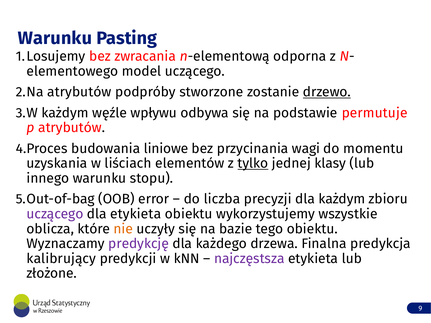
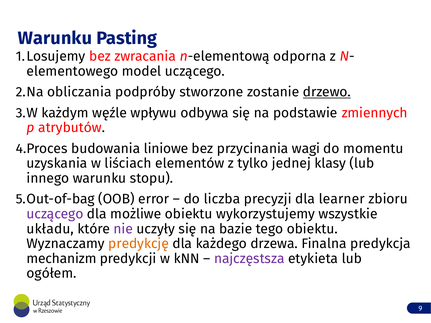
atrybutów at (79, 92): atrybutów -> obliczania
permutuje: permutuje -> zmiennych
tylko underline: present -> none
dla każdym: każdym -> learner
dla etykieta: etykieta -> możliwe
oblicza: oblicza -> układu
nie colour: orange -> purple
predykcję colour: purple -> orange
kalibrujący: kalibrujący -> mechanizm
złożone: złożone -> ogółem
